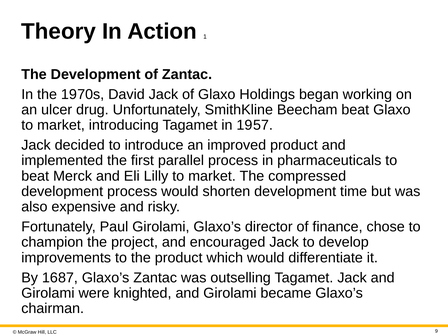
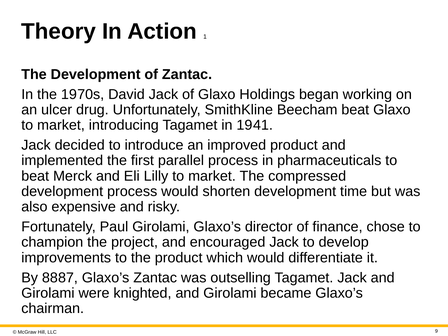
57: 57 -> 41
16: 16 -> 88
